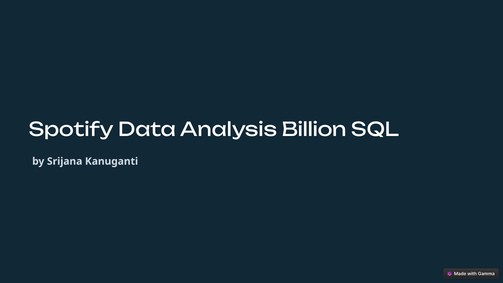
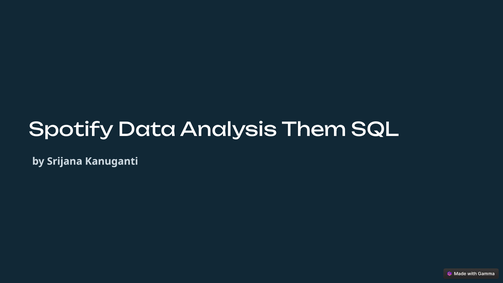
Billion: Billion -> Them
